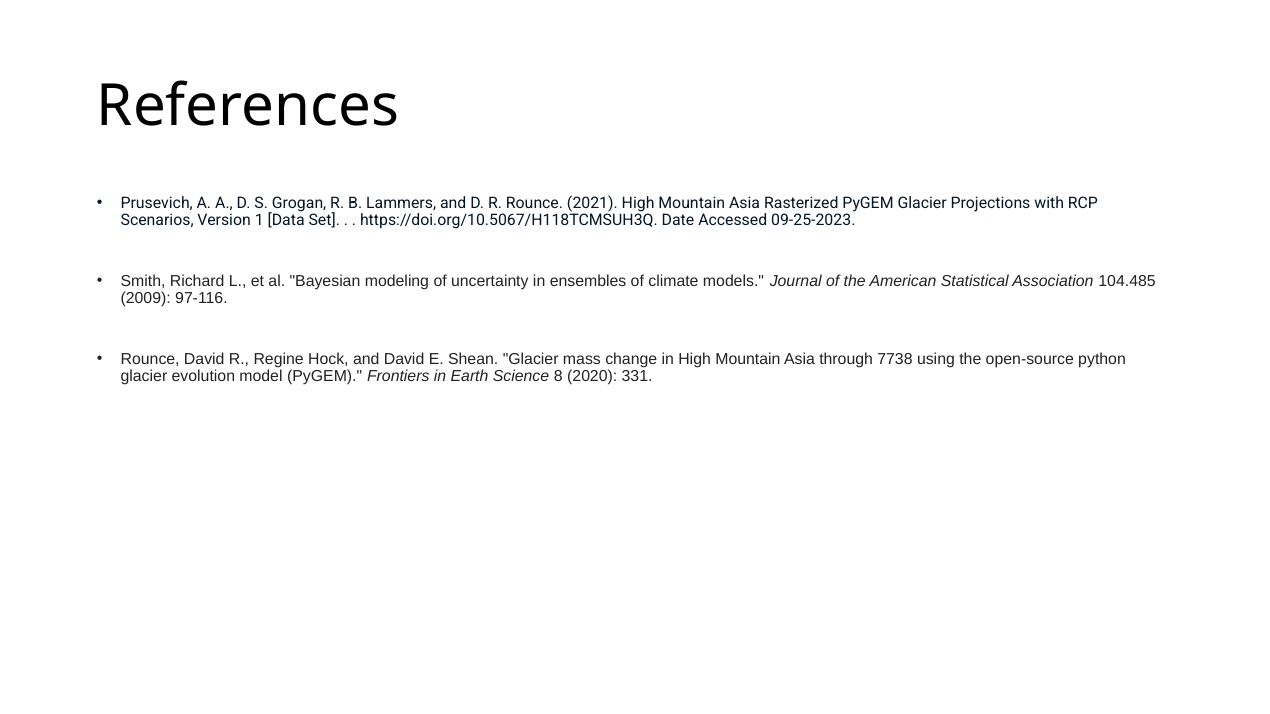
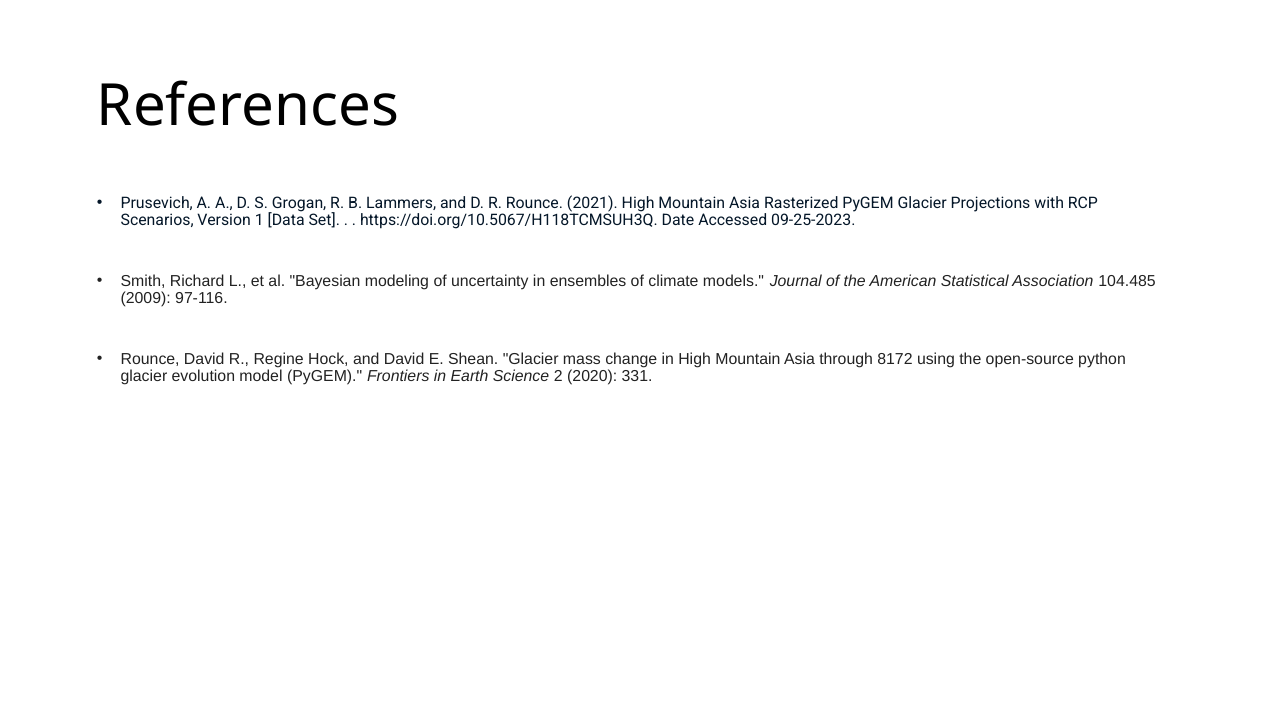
7738: 7738 -> 8172
8: 8 -> 2
